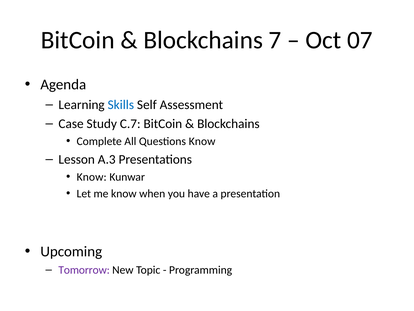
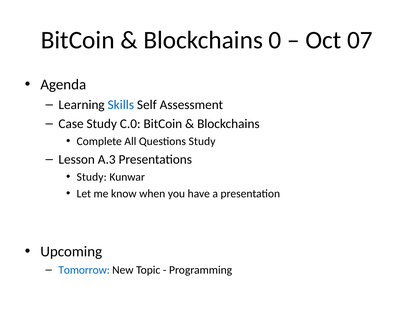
7: 7 -> 0
C.7: C.7 -> C.0
Questions Know: Know -> Study
Know at (92, 177): Know -> Study
Tomorrow colour: purple -> blue
